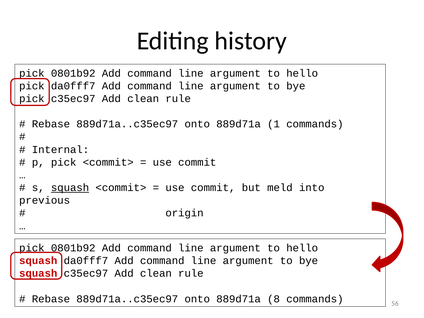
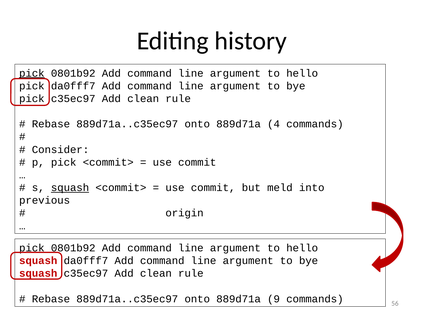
pick at (32, 73) underline: none -> present
1: 1 -> 4
Internal: Internal -> Consider
8: 8 -> 9
